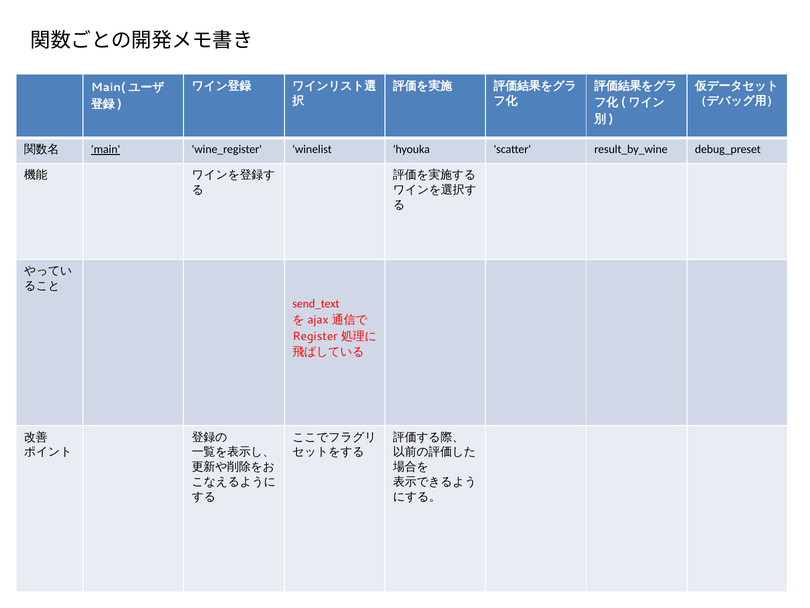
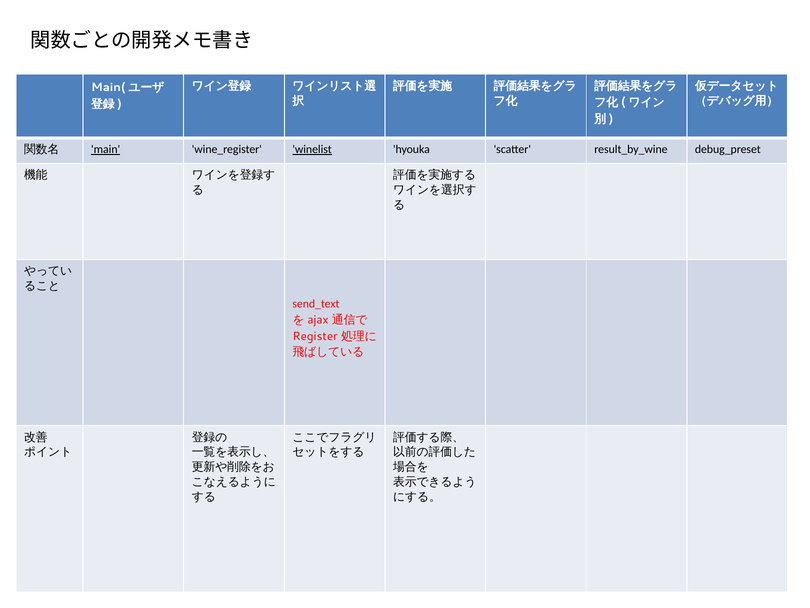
winelist underline: none -> present
